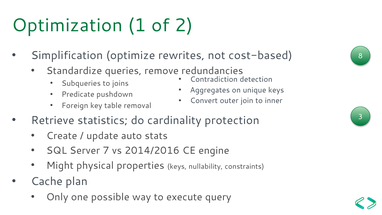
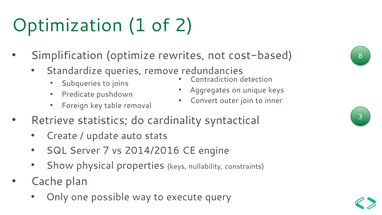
protection: protection -> syntactical
Might: Might -> Show
